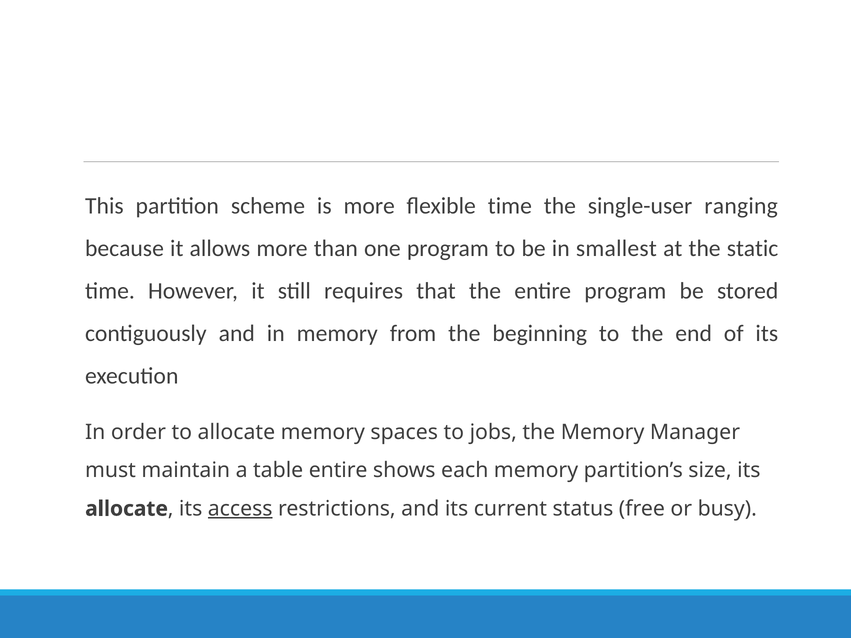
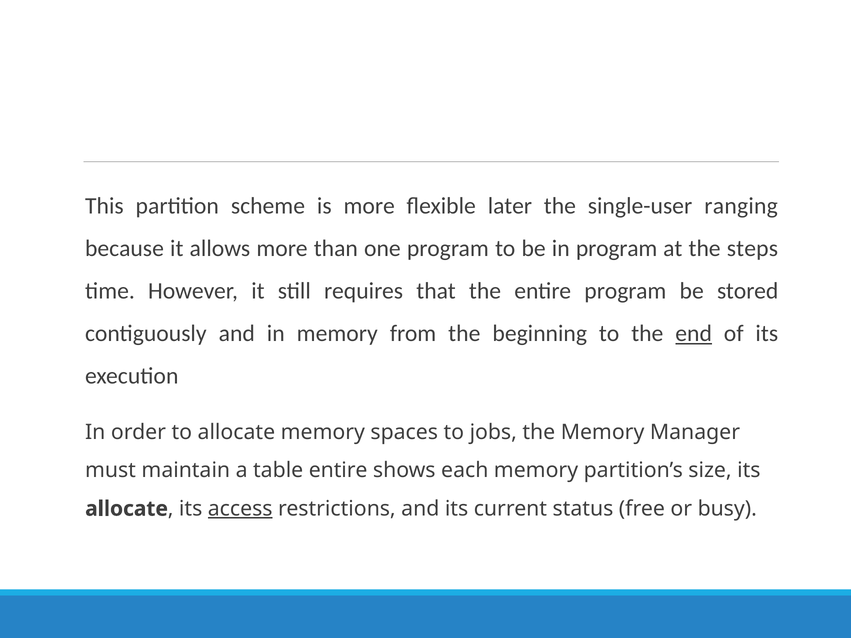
flexible time: time -> later
in smallest: smallest -> program
static: static -> steps
end underline: none -> present
